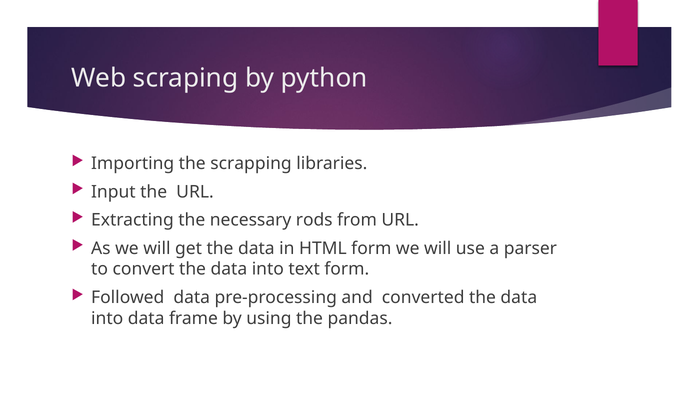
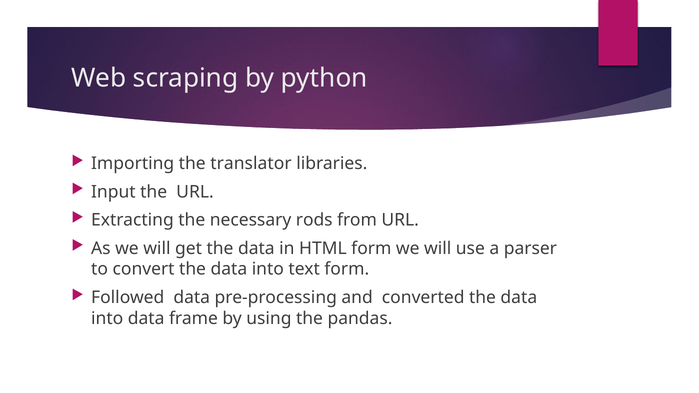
scrapping: scrapping -> translator
